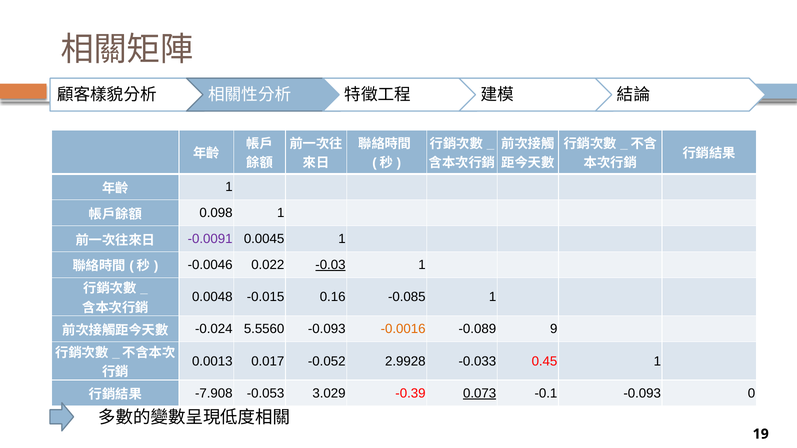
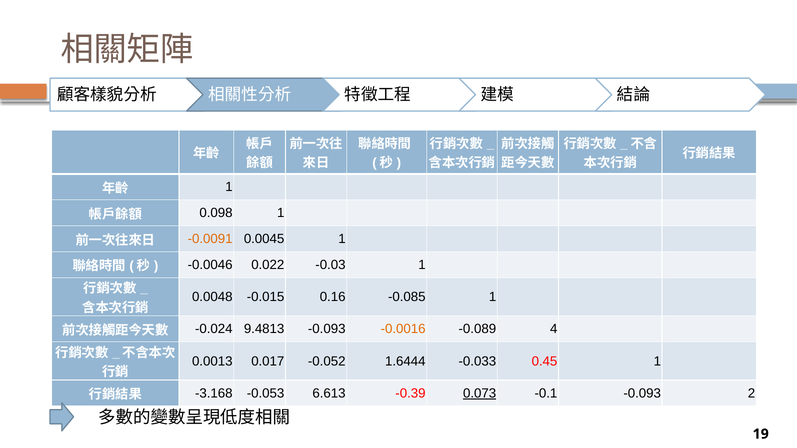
-0.0091 colour: purple -> orange
-0.03 underline: present -> none
5.5560: 5.5560 -> 9.4813
9: 9 -> 4
2.9928: 2.9928 -> 1.6444
-7.908: -7.908 -> -3.168
3.029: 3.029 -> 6.613
0: 0 -> 2
